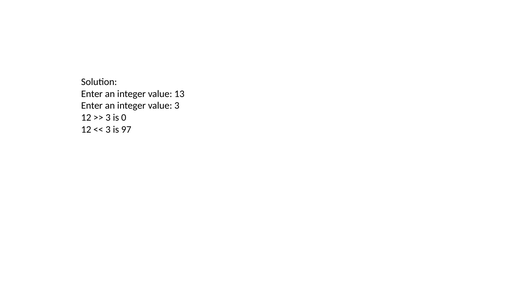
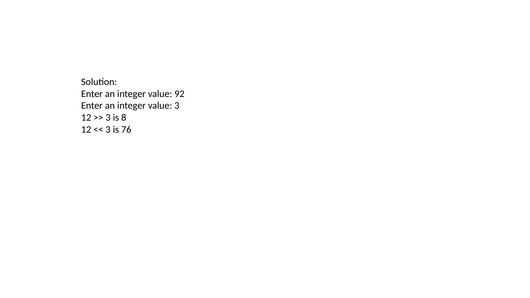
13: 13 -> 92
0: 0 -> 8
97: 97 -> 76
